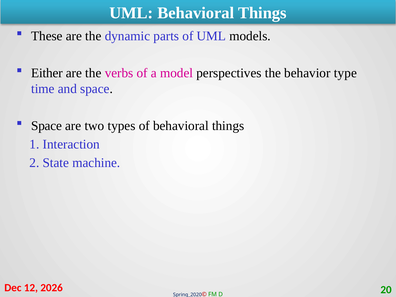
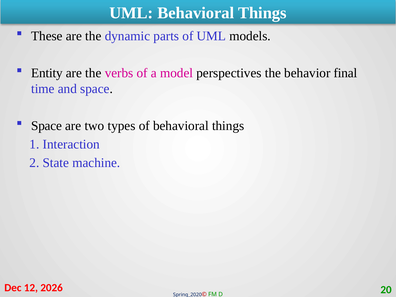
Either: Either -> Entity
type: type -> final
